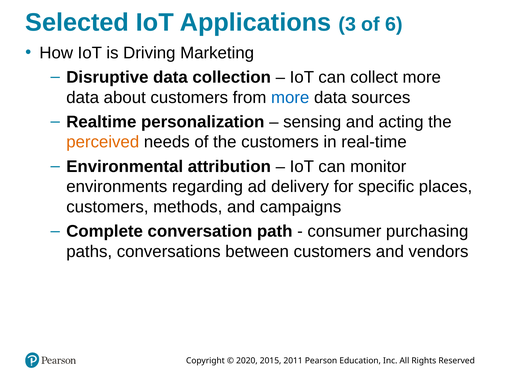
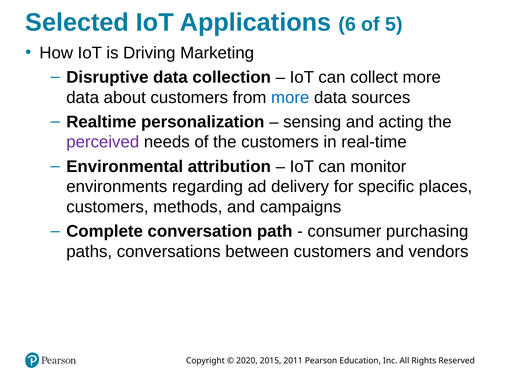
3: 3 -> 6
6: 6 -> 5
perceived colour: orange -> purple
